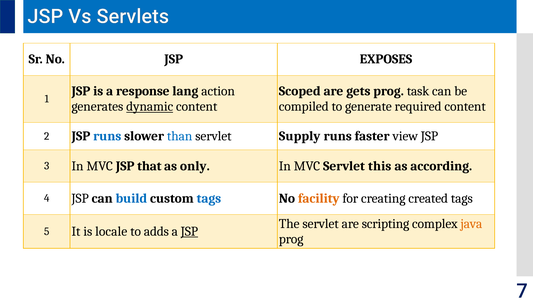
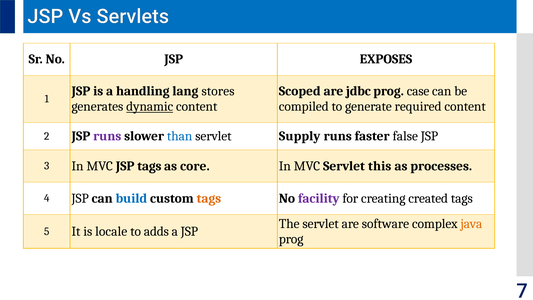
response: response -> handling
action: action -> stores
gets: gets -> jdbc
task: task -> case
runs at (107, 136) colour: blue -> purple
view: view -> false
JSP that: that -> tags
only: only -> core
according: according -> processes
tags at (209, 198) colour: blue -> orange
facility colour: orange -> purple
scripting: scripting -> software
JSP at (189, 231) underline: present -> none
